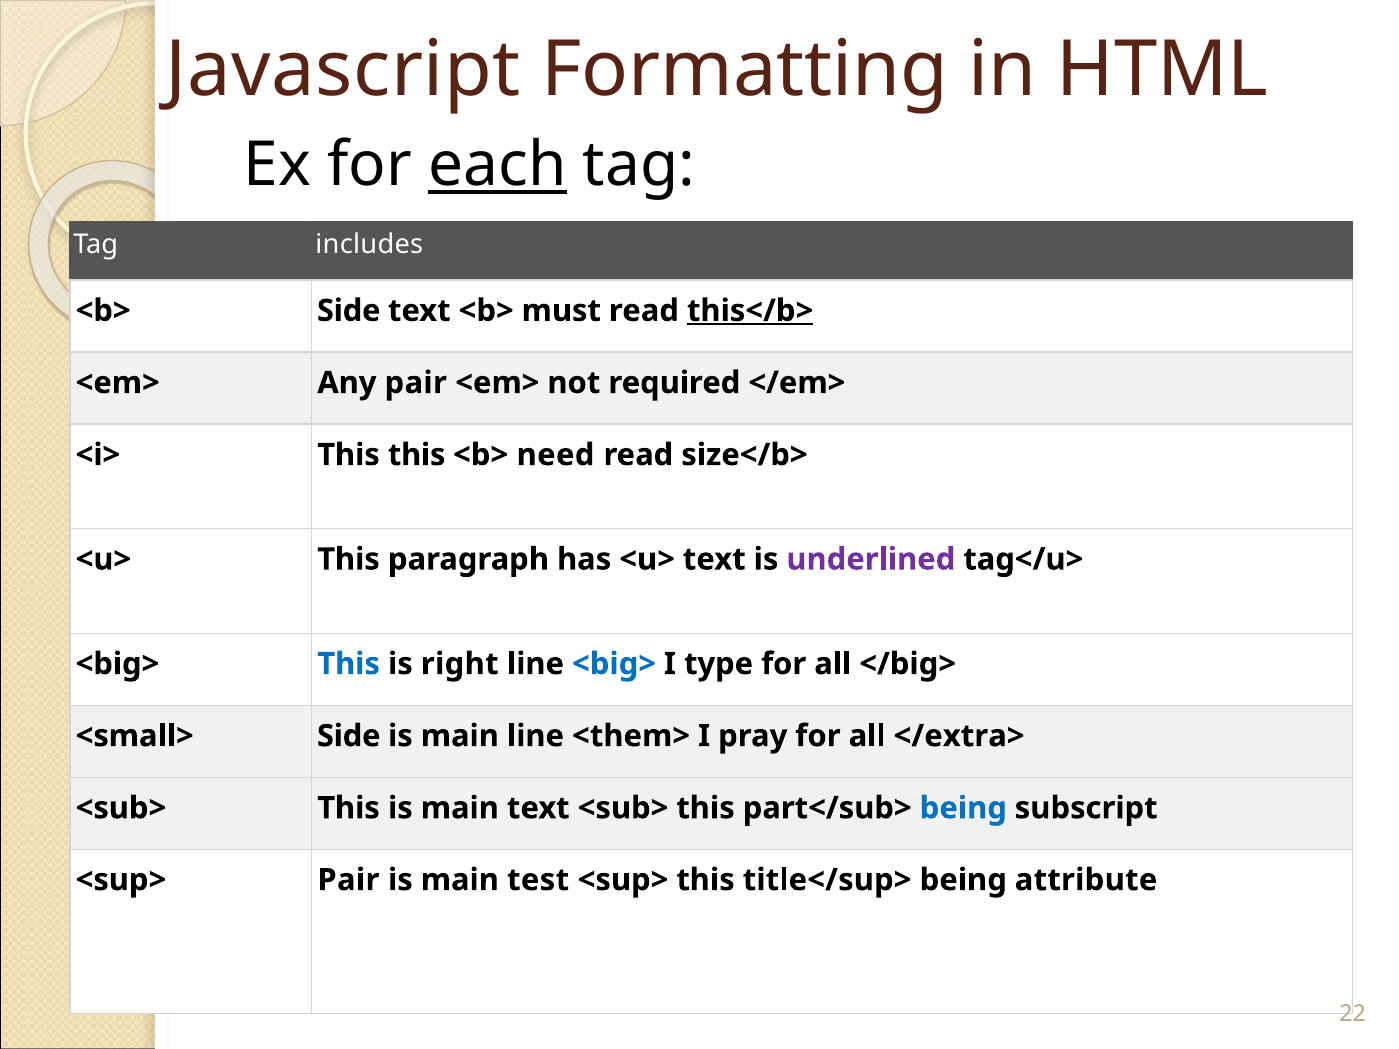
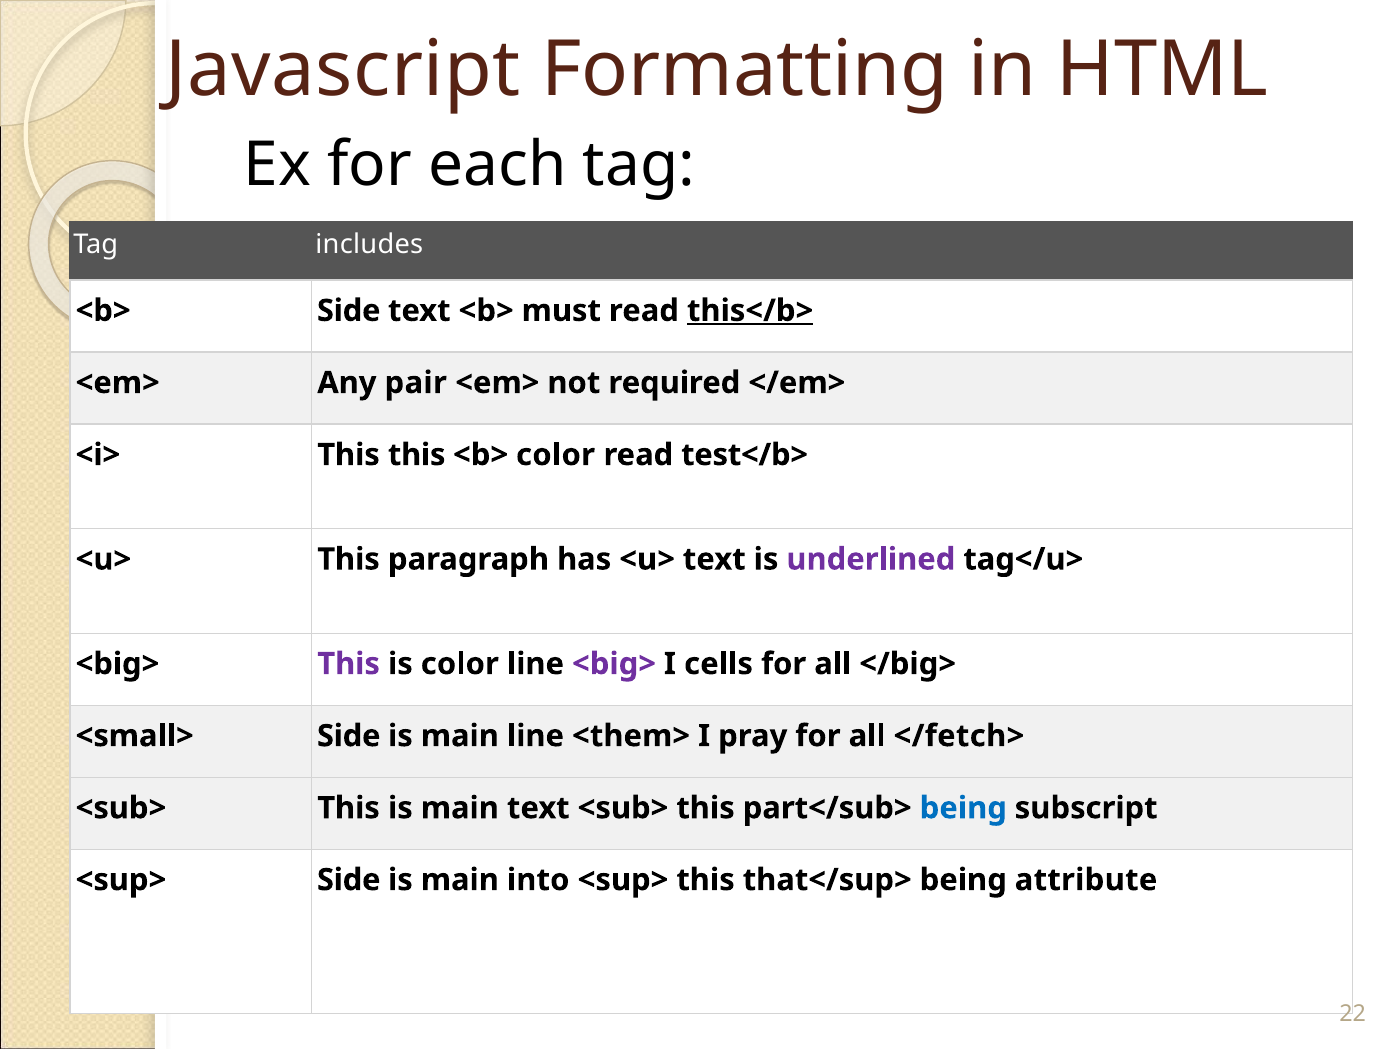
each underline: present -> none
<b> need: need -> color
size</b>: size</b> -> test</b>
This at (349, 664) colour: blue -> purple
is right: right -> color
<big> at (614, 664) colour: blue -> purple
type: type -> cells
</extra>: </extra> -> </fetch>
<sup> Pair: Pair -> Side
test: test -> into
title</sup>: title</sup> -> that</sup>
